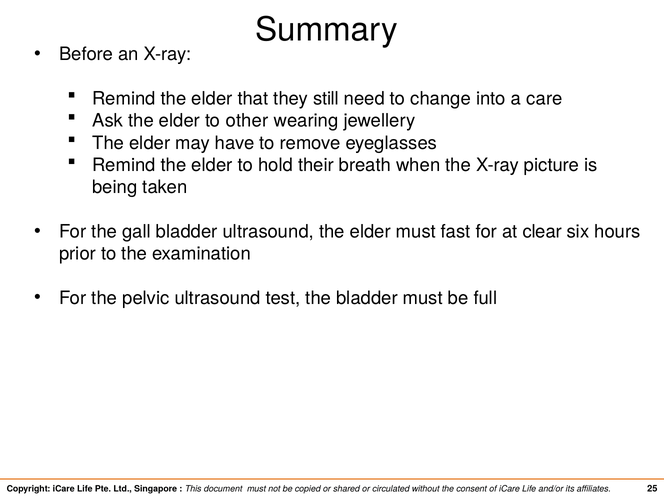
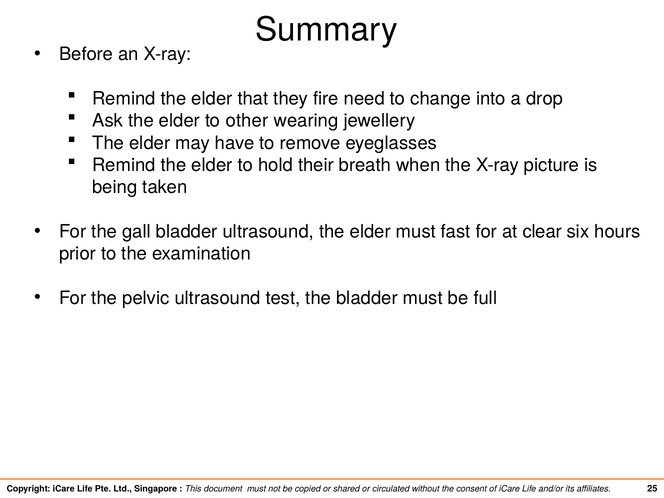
still: still -> fire
care: care -> drop
